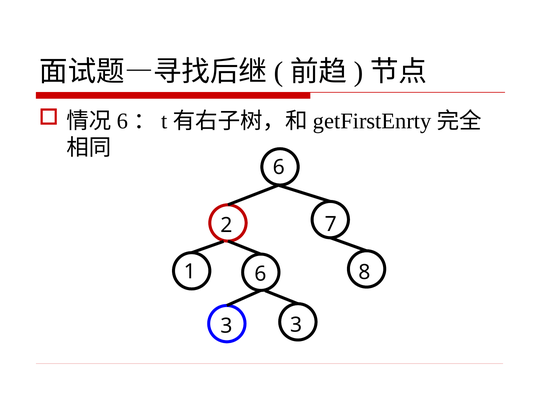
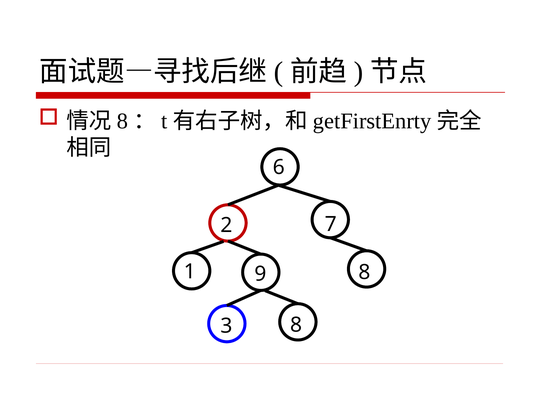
6 at (122, 121): 6 -> 8
1 6: 6 -> 9
3 3: 3 -> 8
